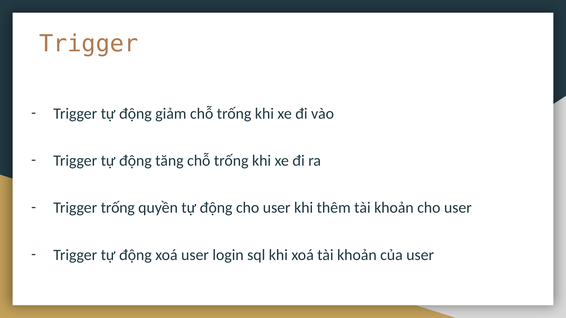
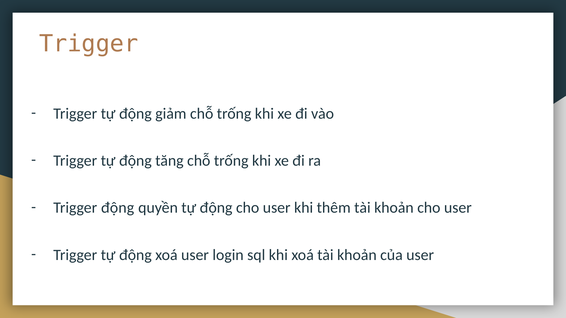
Trigger trống: trống -> động
